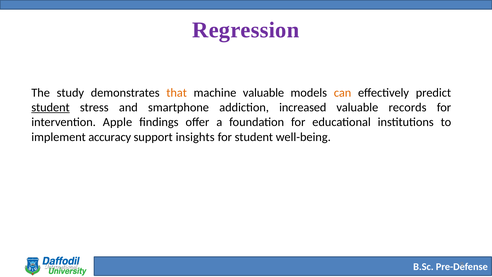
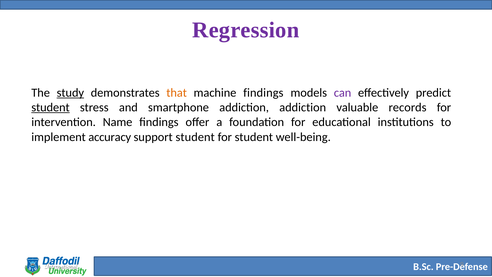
study underline: none -> present
machine valuable: valuable -> findings
can colour: orange -> purple
addiction increased: increased -> addiction
Apple: Apple -> Name
support insights: insights -> student
